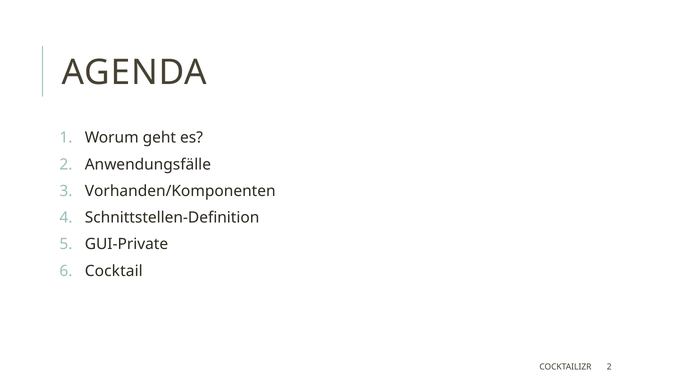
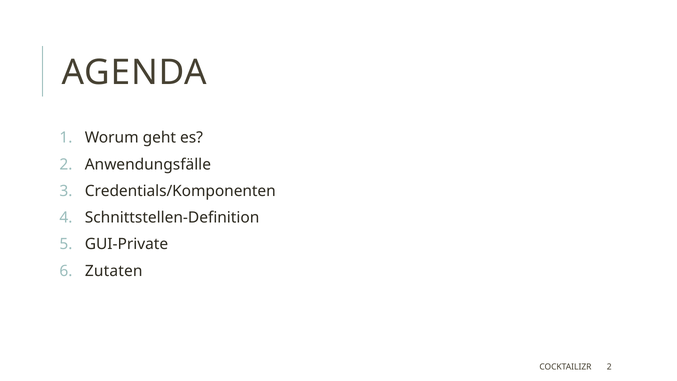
Vorhanden/Komponenten: Vorhanden/Komponenten -> Credentials/Komponenten
Cocktail: Cocktail -> Zutaten
